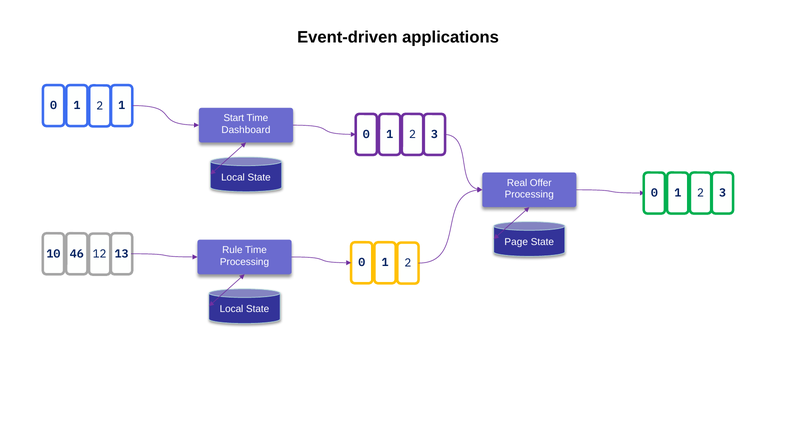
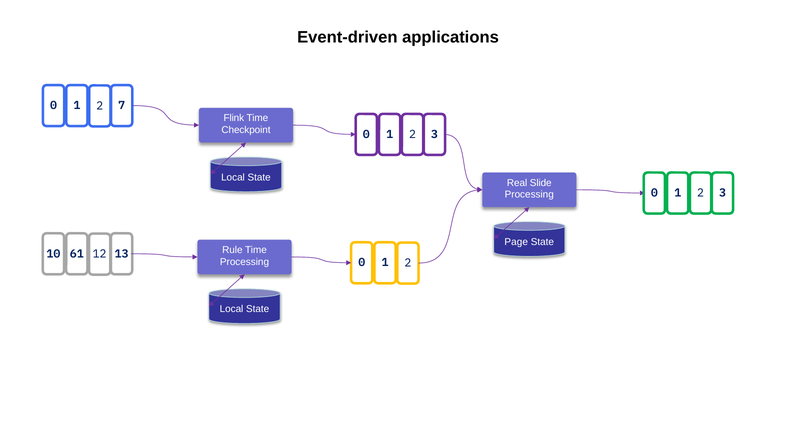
2 1: 1 -> 7
Start: Start -> Flink
Dashboard: Dashboard -> Checkpoint
Offer: Offer -> Slide
46: 46 -> 61
